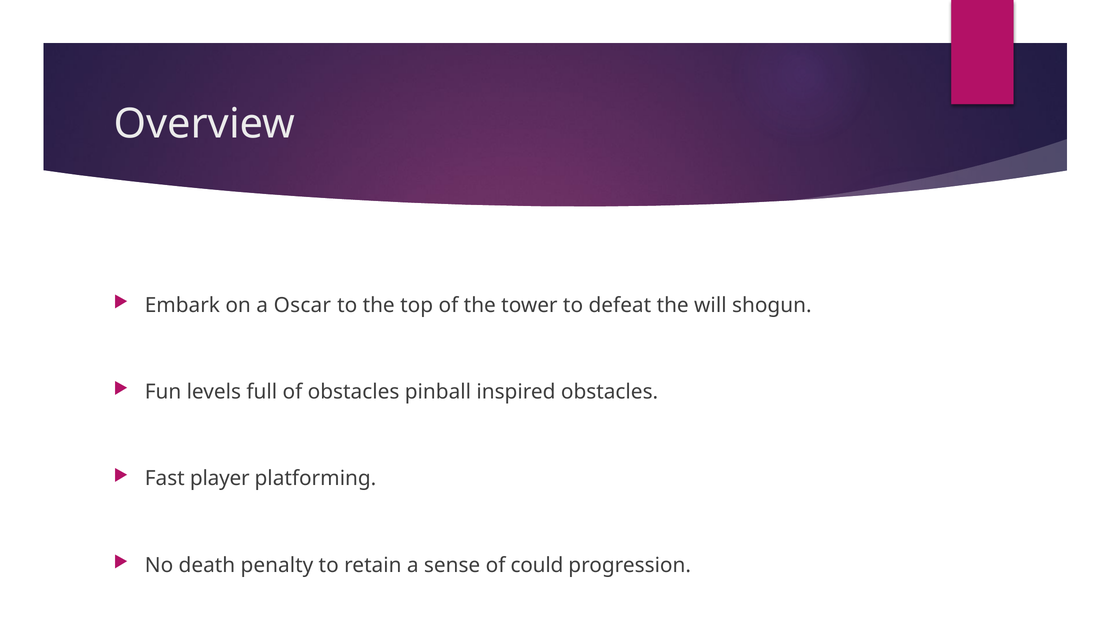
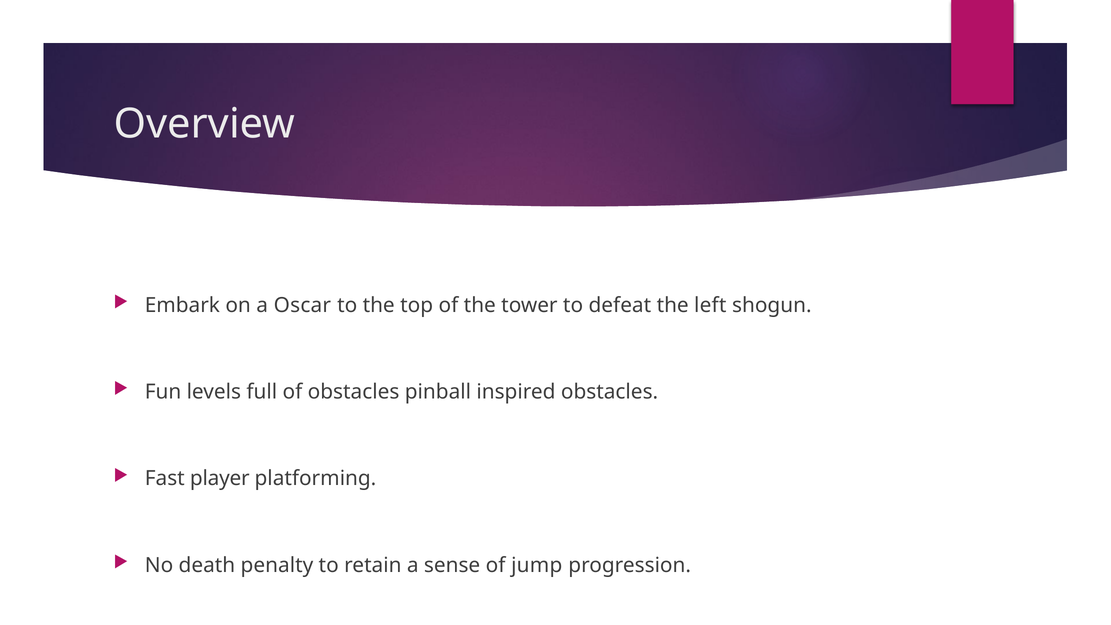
will: will -> left
could: could -> jump
